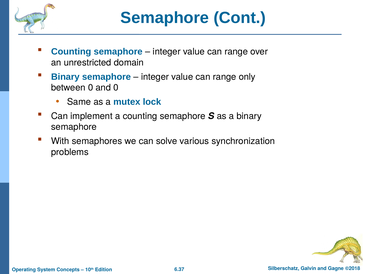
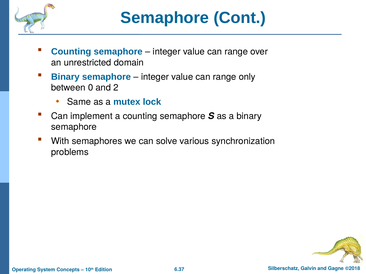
and 0: 0 -> 2
